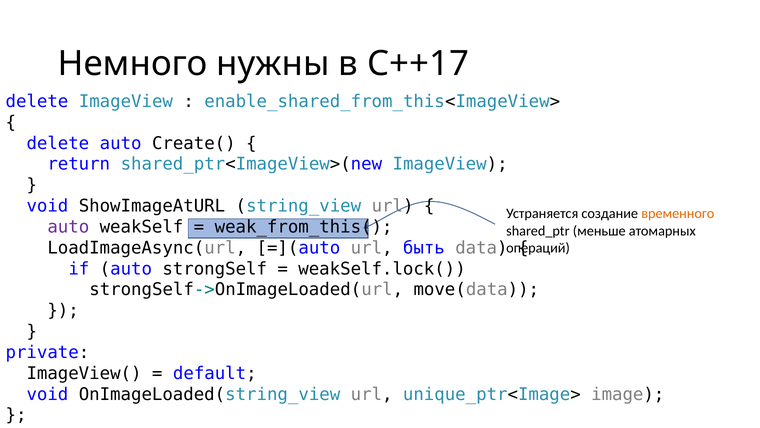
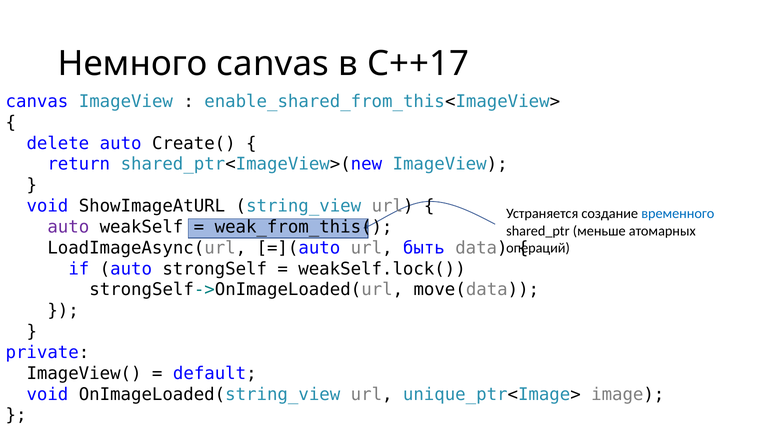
Немного нужны: нужны -> canvas
delete at (37, 101): delete -> canvas
временного colour: orange -> blue
